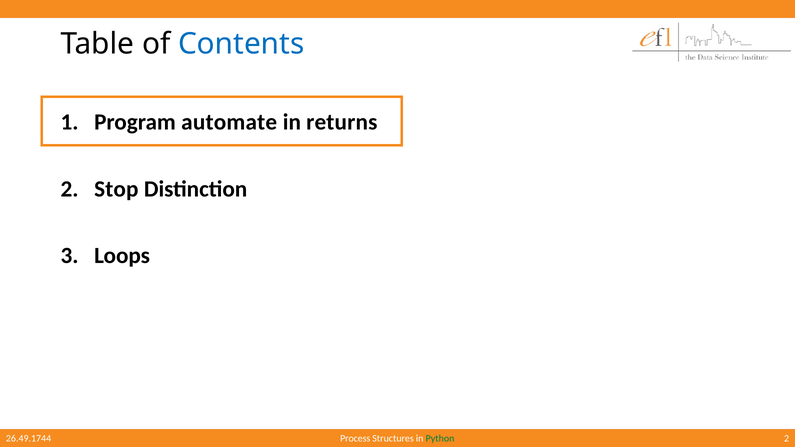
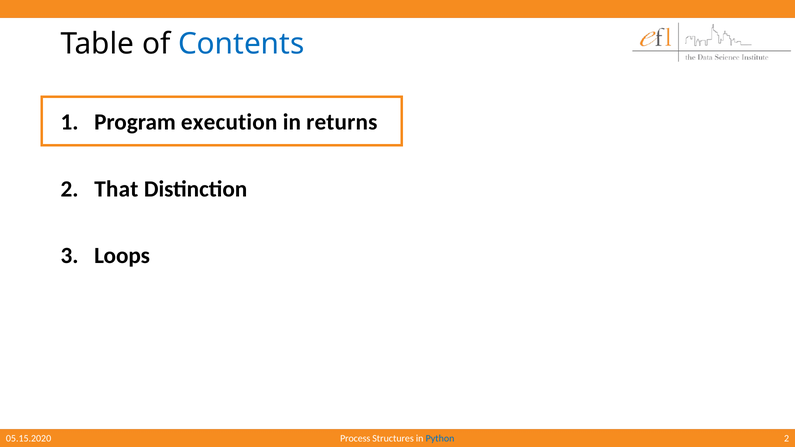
automate: automate -> execution
Stop: Stop -> That
Python colour: green -> blue
26.49.1744: 26.49.1744 -> 05.15.2020
